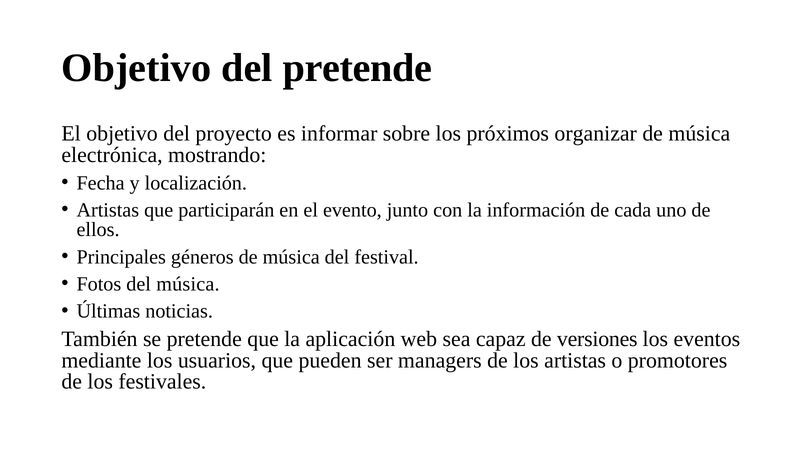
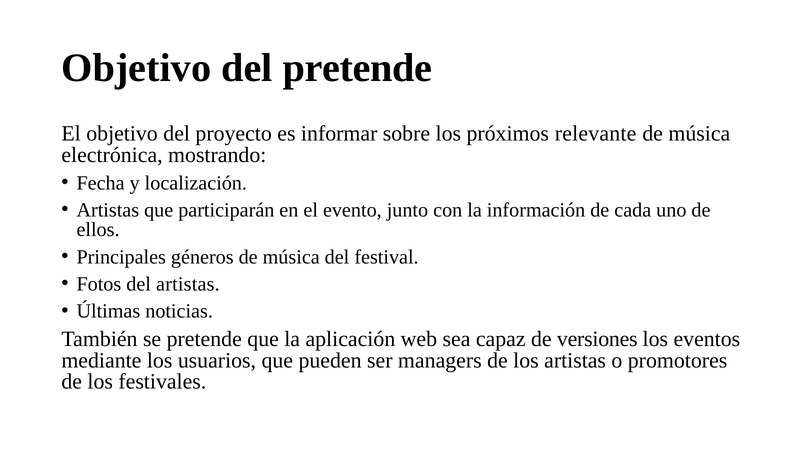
organizar: organizar -> relevante
del música: música -> artistas
